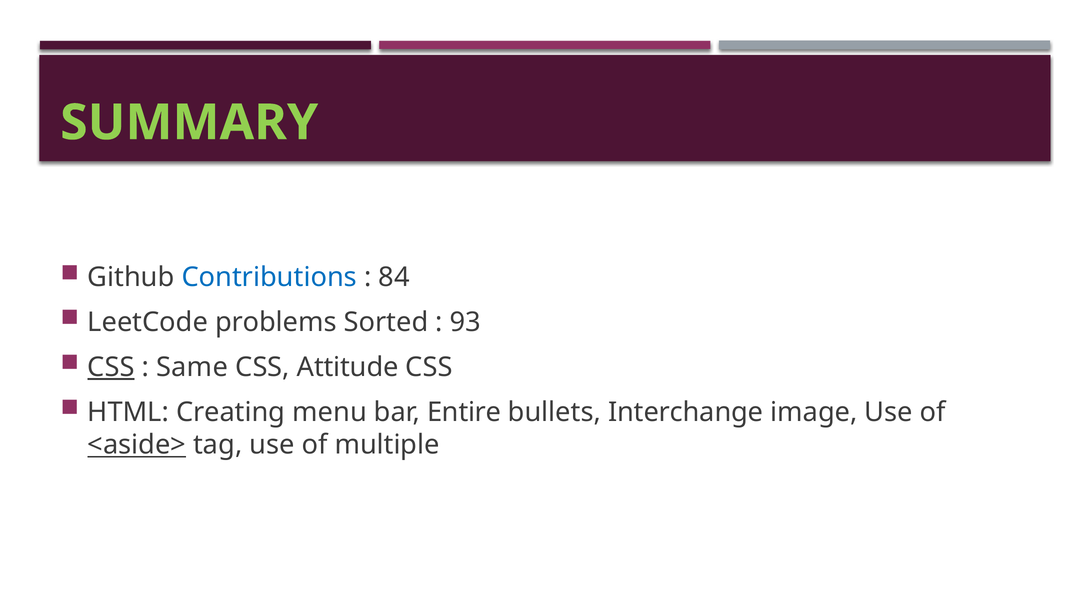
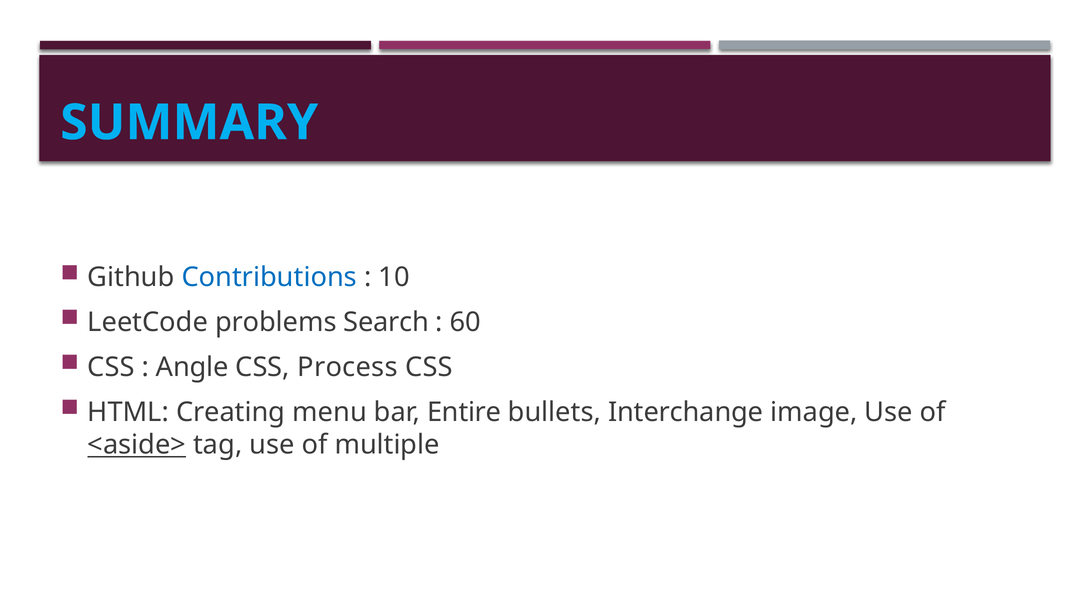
SUMMARY colour: light green -> light blue
84: 84 -> 10
Sorted: Sorted -> Search
93: 93 -> 60
CSS at (111, 367) underline: present -> none
Same: Same -> Angle
Attitude: Attitude -> Process
